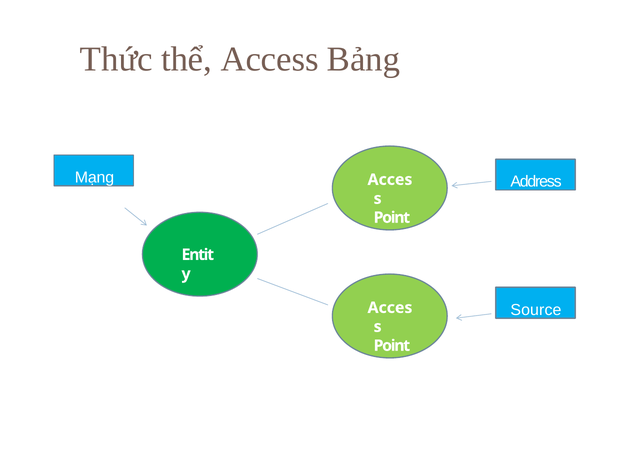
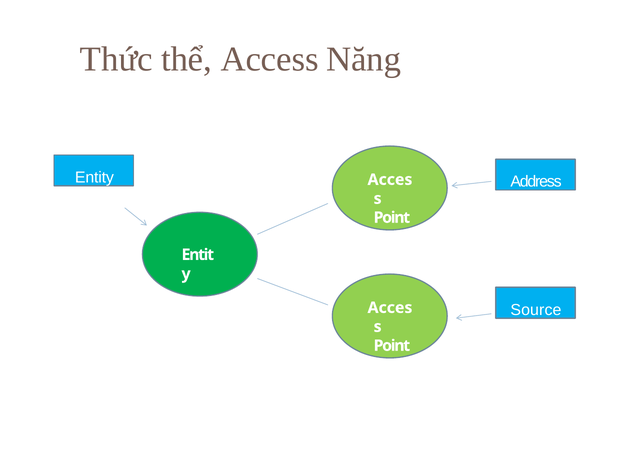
Bảng: Bảng -> Năng
Mạng: Mạng -> Entity
